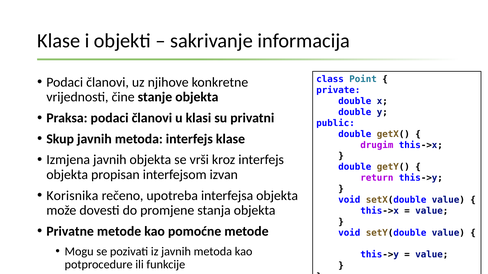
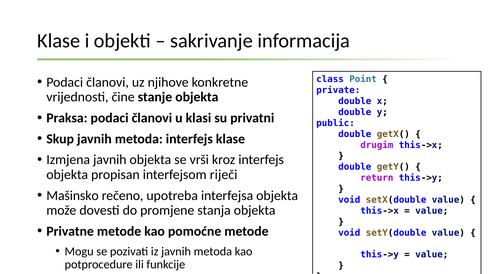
izvan: izvan -> riječi
Korisnika: Korisnika -> Mašinsko
